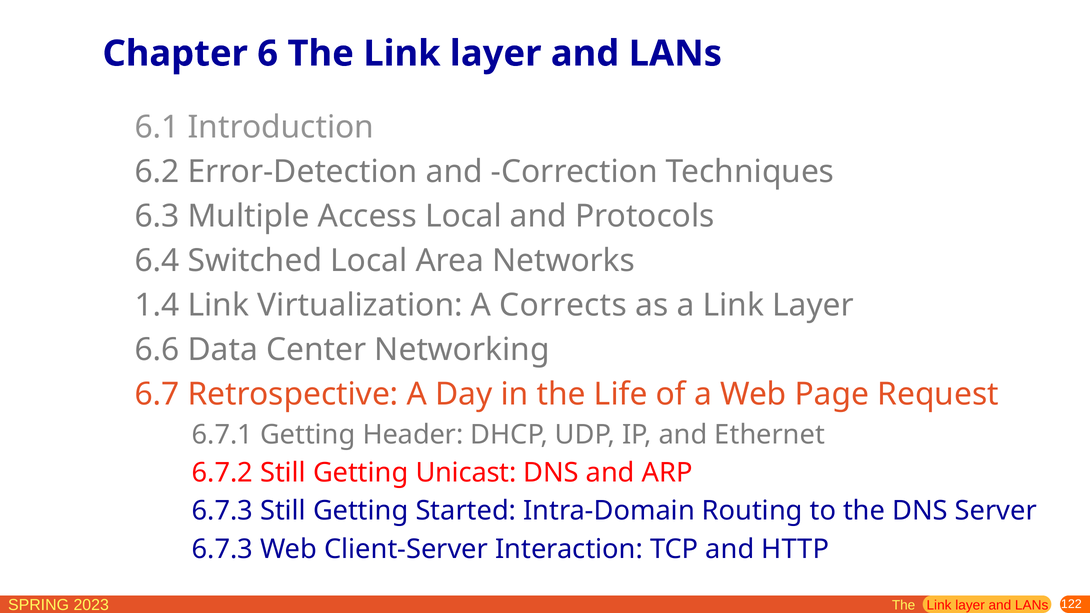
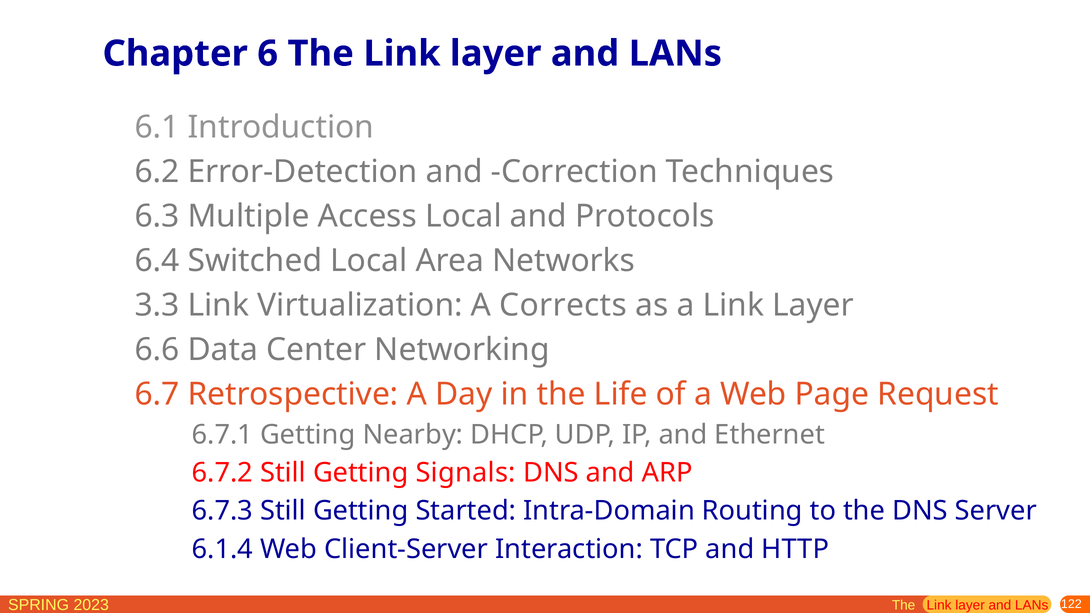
1.4: 1.4 -> 3.3
Header: Header -> Nearby
Unicast: Unicast -> Signals
6.7.3 at (222, 549): 6.7.3 -> 6.1.4
